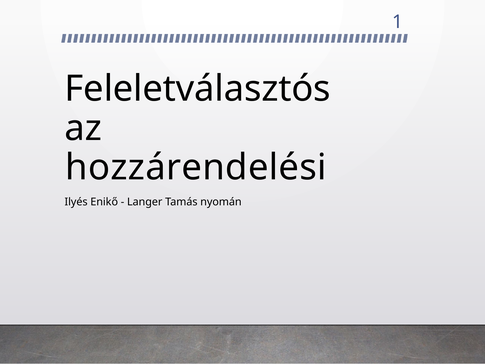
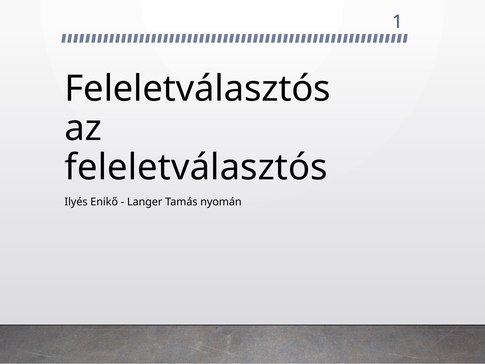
hozzárendelési at (196, 167): hozzárendelési -> feleletválasztós
